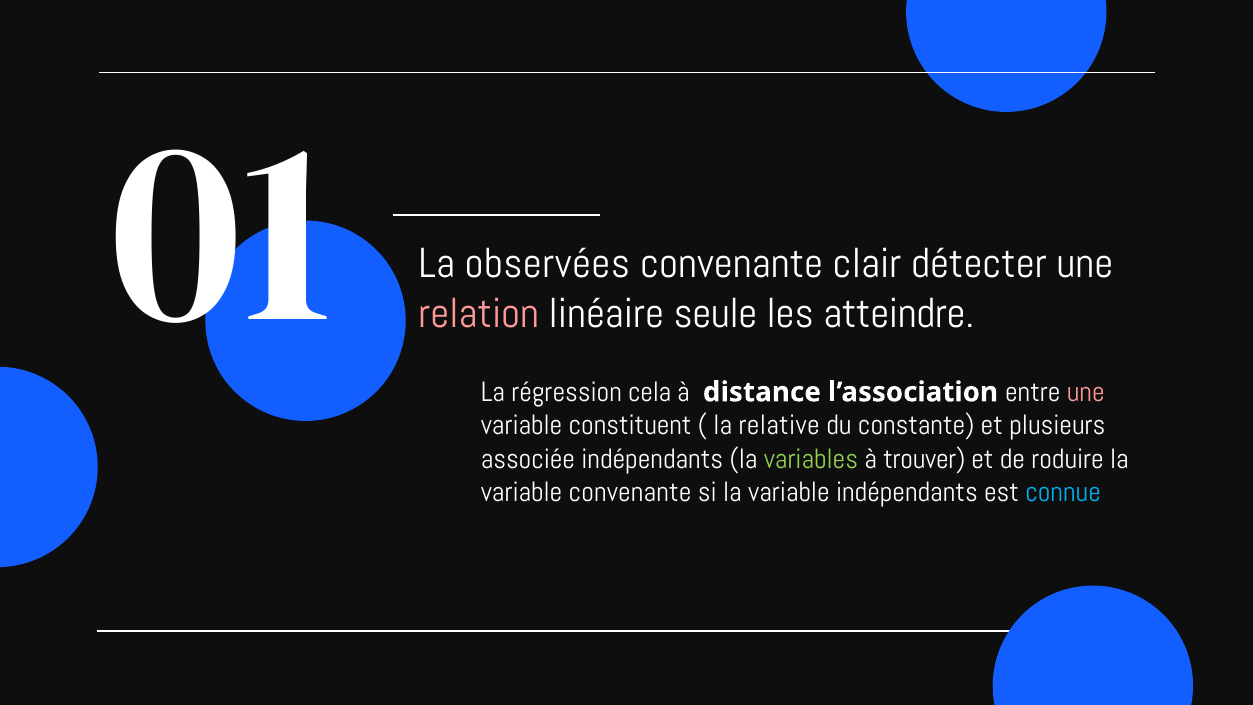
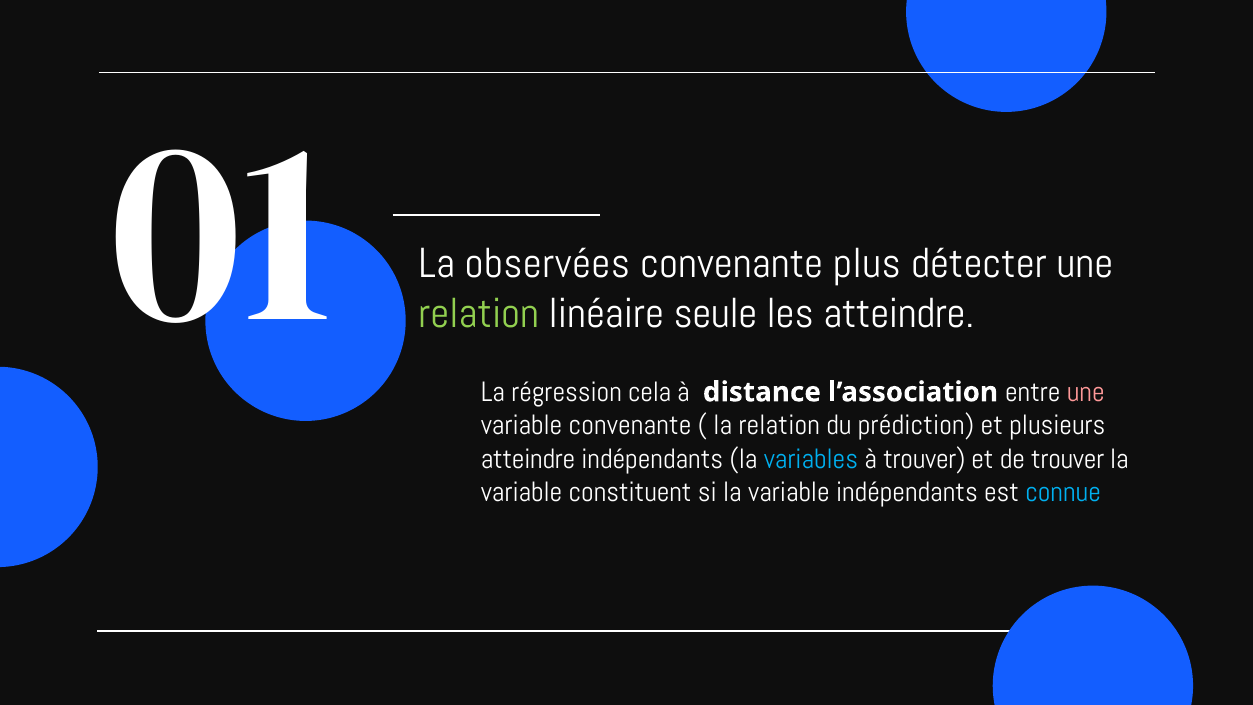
clair: clair -> plus
relation at (479, 314) colour: pink -> light green
variable constituent: constituent -> convenante
la relative: relative -> relation
constante: constante -> prédiction
associée at (528, 459): associée -> atteindre
variables colour: light green -> light blue
de roduire: roduire -> trouver
variable convenante: convenante -> constituent
